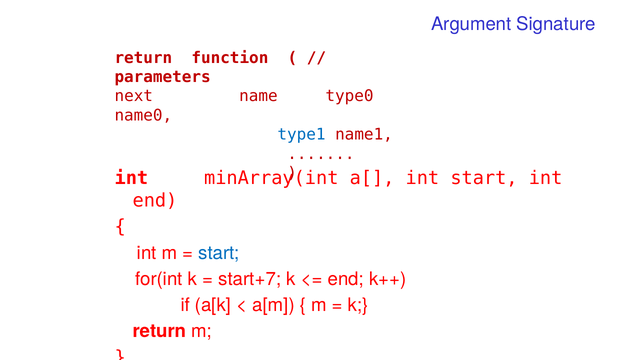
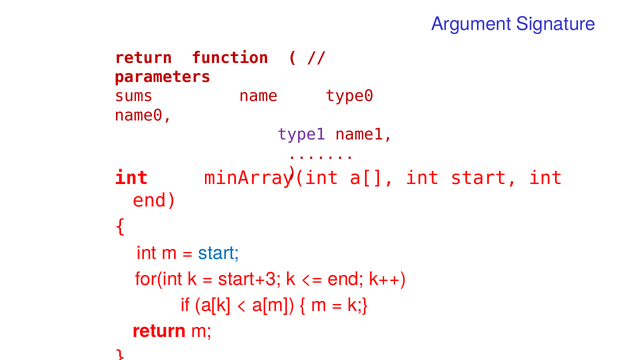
next: next -> sums
type1 colour: blue -> purple
start+7: start+7 -> start+3
